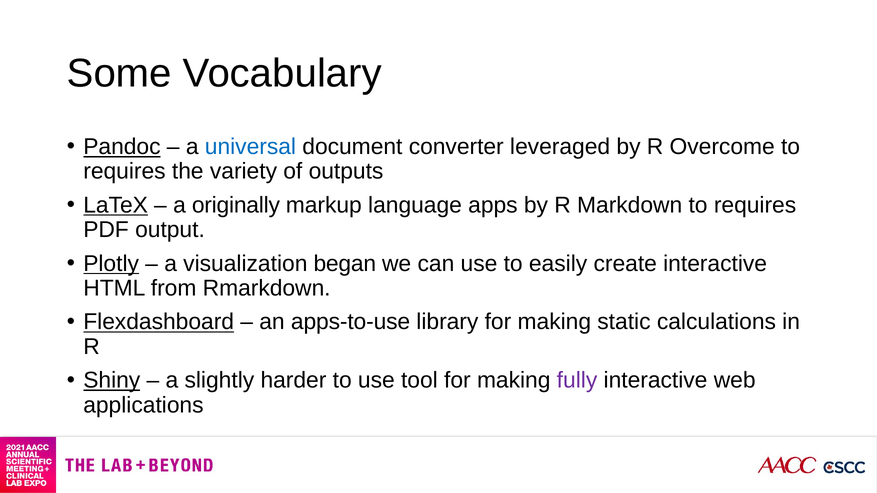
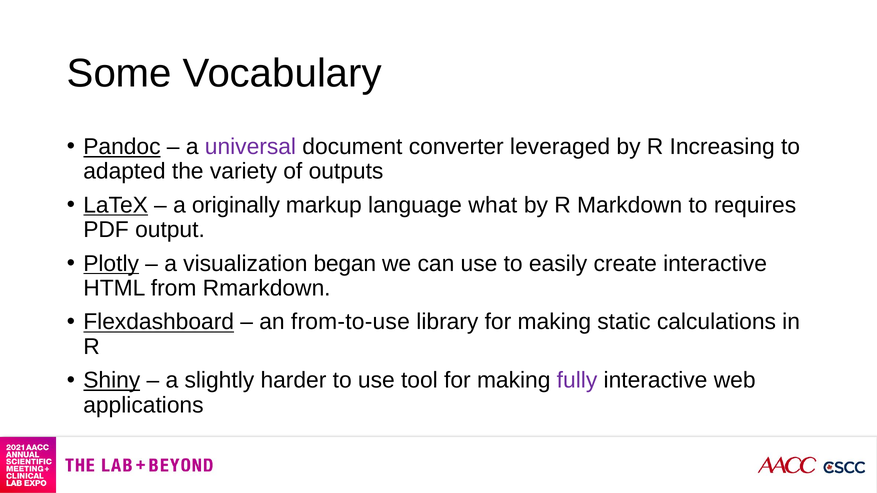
universal colour: blue -> purple
Overcome: Overcome -> Increasing
requires at (124, 171): requires -> adapted
apps: apps -> what
apps-to-use: apps-to-use -> from-to-use
